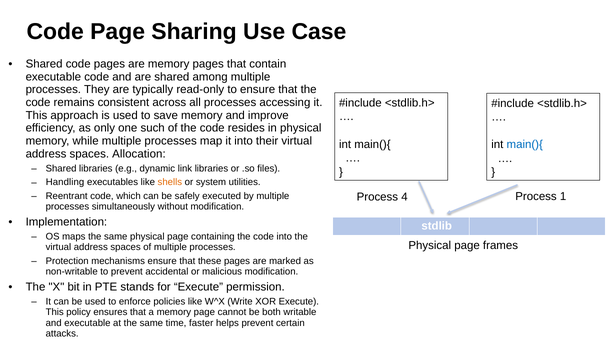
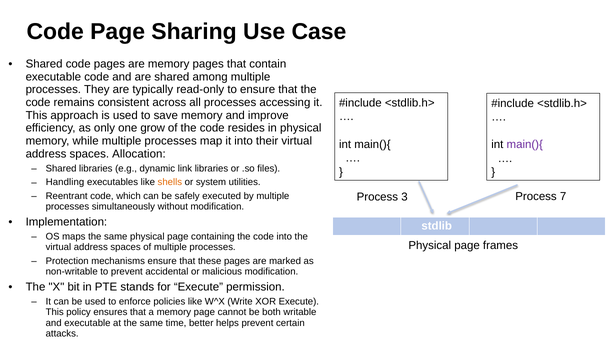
such: such -> grow
main(){ at (525, 145) colour: blue -> purple
1: 1 -> 7
4: 4 -> 3
faster: faster -> better
